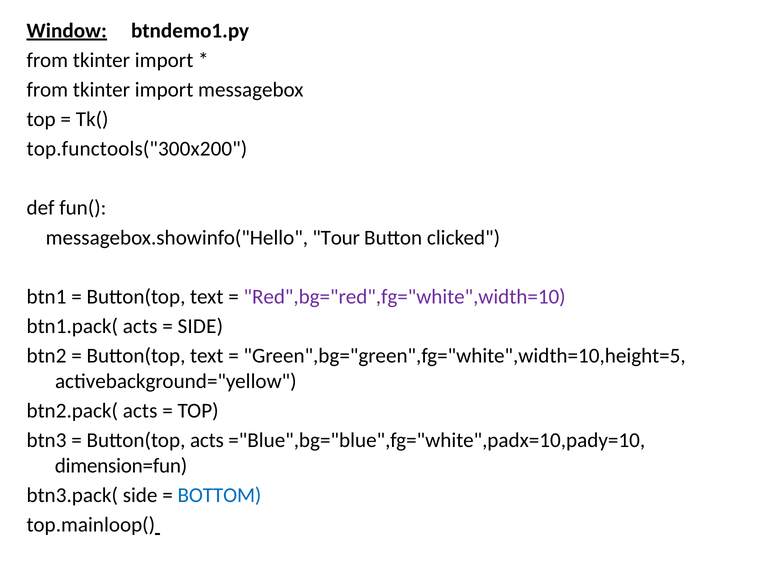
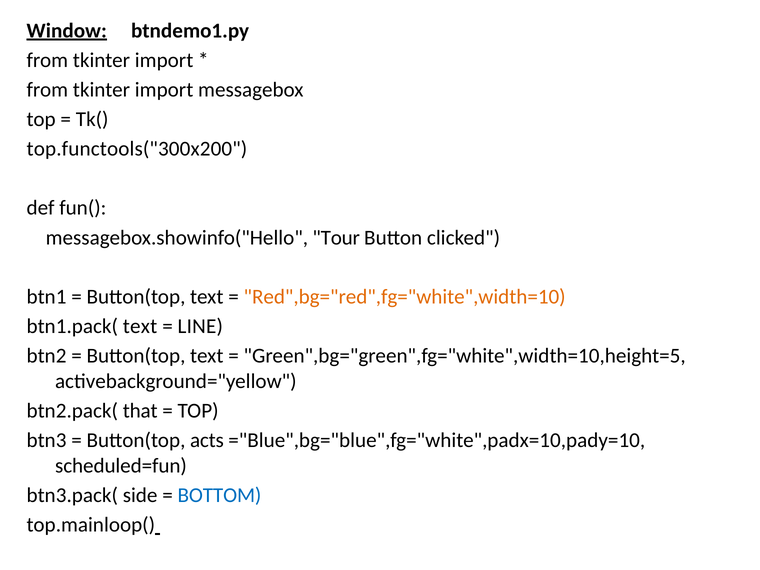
Red",bg="red",fg="white",width=10 colour: purple -> orange
btn1.pack( acts: acts -> text
SIDE at (200, 326): SIDE -> LINE
btn2.pack( acts: acts -> that
dimension=fun: dimension=fun -> scheduled=fun
